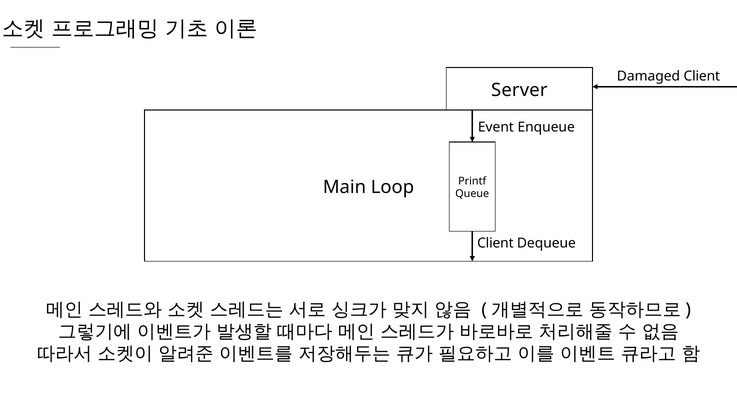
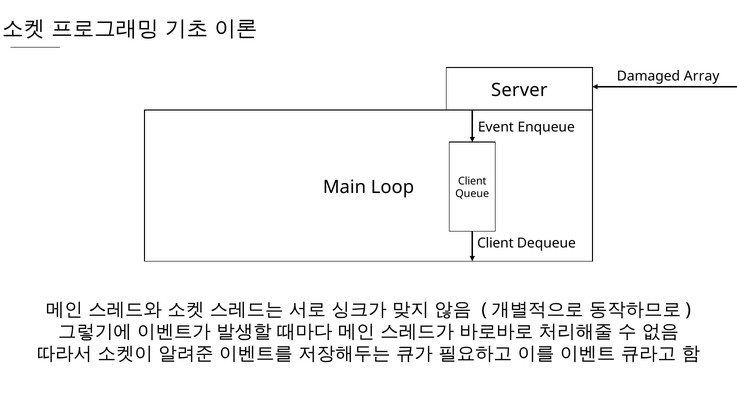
Damaged Client: Client -> Array
Printf at (472, 181): Printf -> Client
